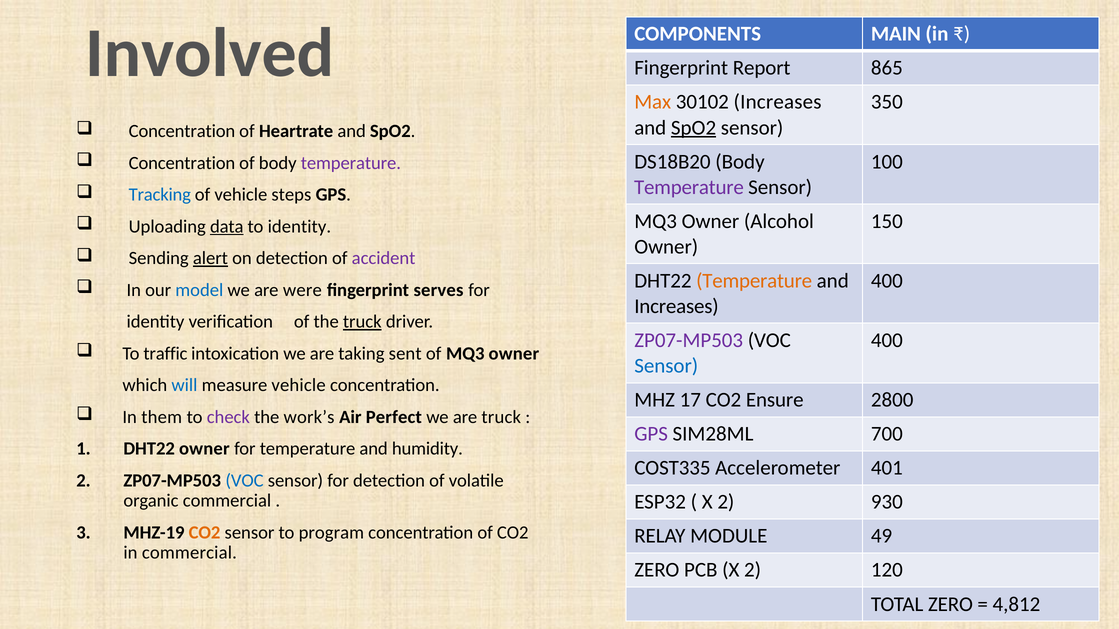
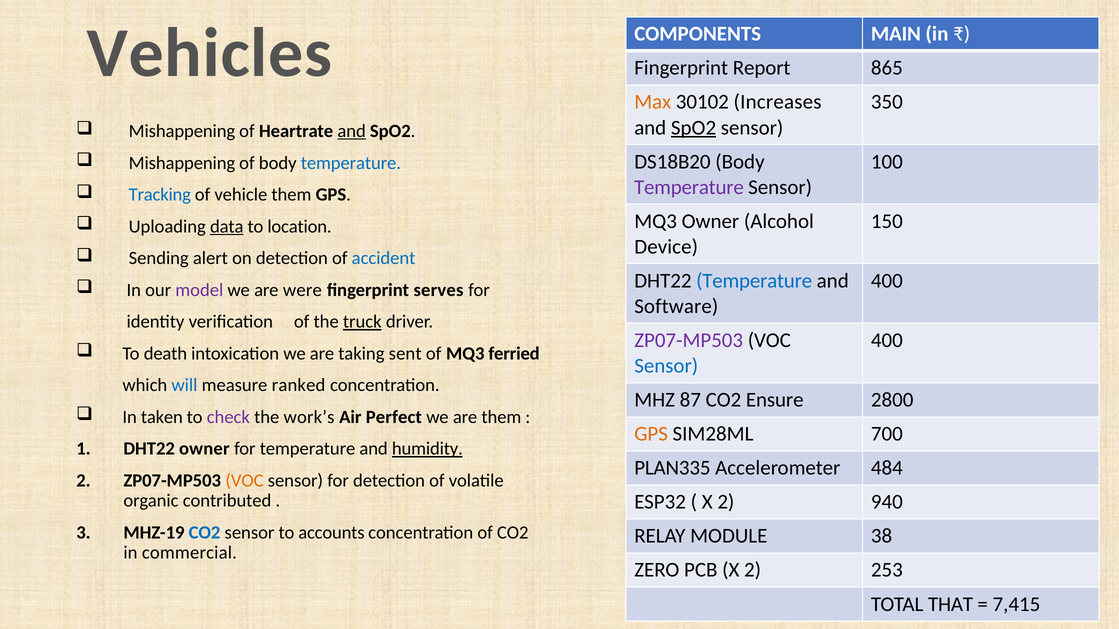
Involved: Involved -> Vehicles
Concentration at (182, 131): Concentration -> Mishappening
and at (352, 131) underline: none -> present
Concentration at (182, 163): Concentration -> Mishappening
temperature at (351, 163) colour: purple -> blue
vehicle steps: steps -> them
to identity: identity -> location
Owner at (666, 247): Owner -> Device
alert underline: present -> none
accident colour: purple -> blue
Temperature at (754, 281) colour: orange -> blue
model colour: blue -> purple
Increases at (676, 307): Increases -> Software
traffic: traffic -> death
of MQ3 owner: owner -> ferried
measure vehicle: vehicle -> ranked
17: 17 -> 87
them: them -> taken
are truck: truck -> them
GPS at (651, 434) colour: purple -> orange
humidity underline: none -> present
COST335: COST335 -> PLAN335
401: 401 -> 484
VOC at (245, 481) colour: blue -> orange
organic commercial: commercial -> contributed
930: 930 -> 940
CO2 at (205, 533) colour: orange -> blue
program: program -> accounts
49: 49 -> 38
120: 120 -> 253
TOTAL ZERO: ZERO -> THAT
4,812: 4,812 -> 7,415
